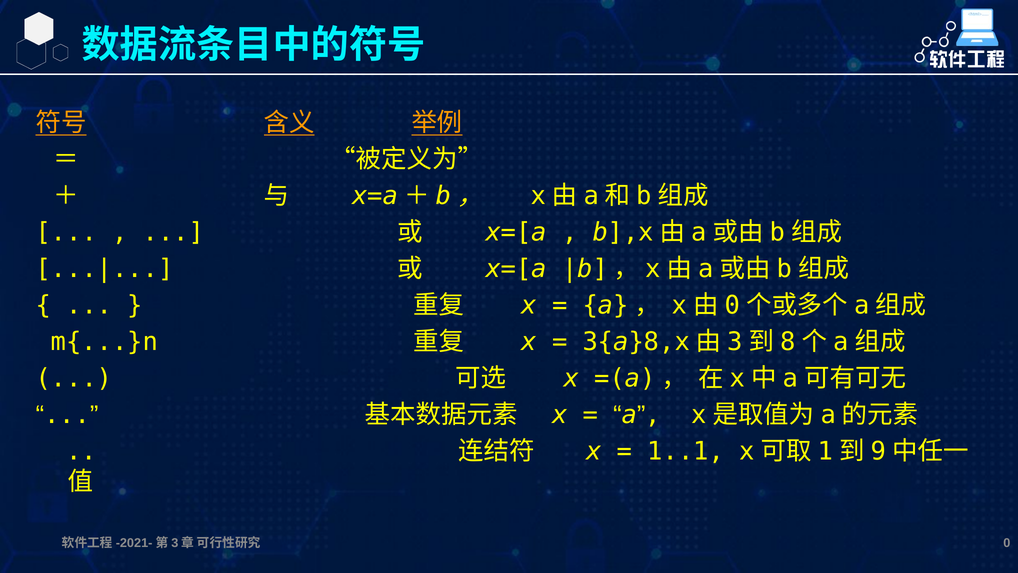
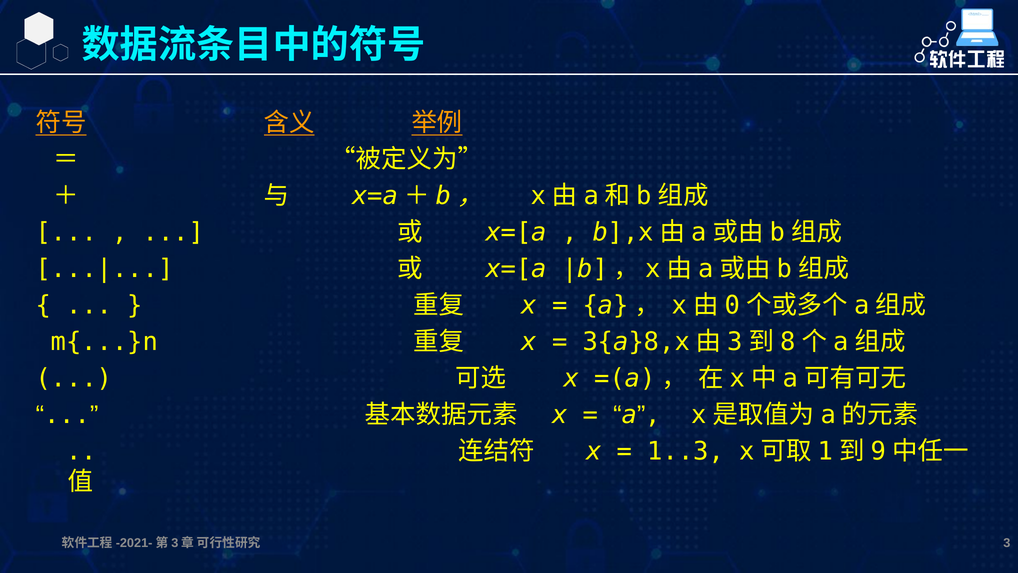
1..1: 1..1 -> 1..3
0: 0 -> 3
